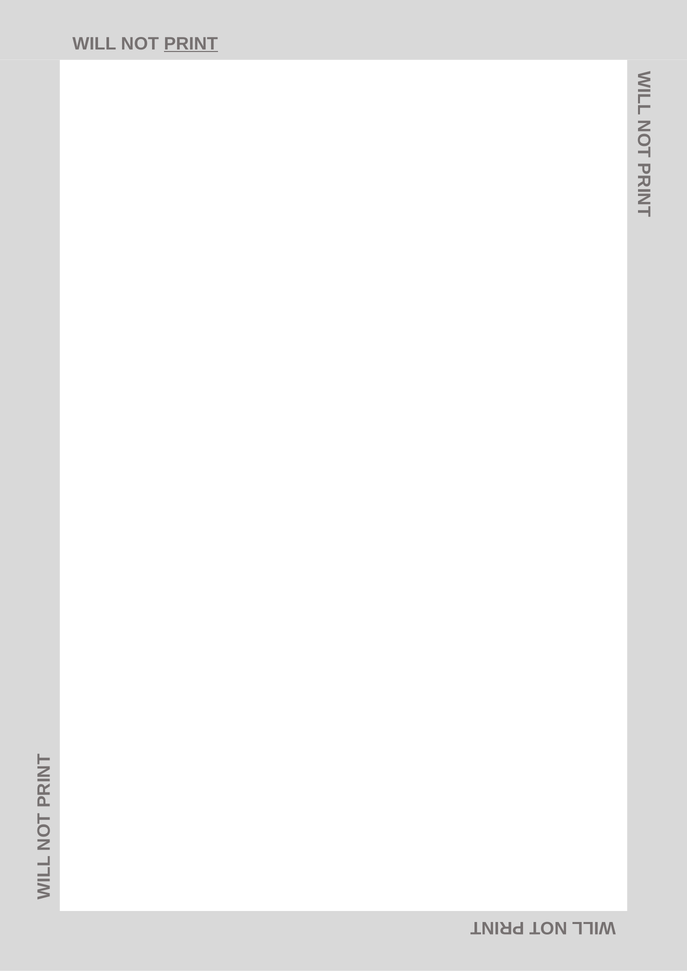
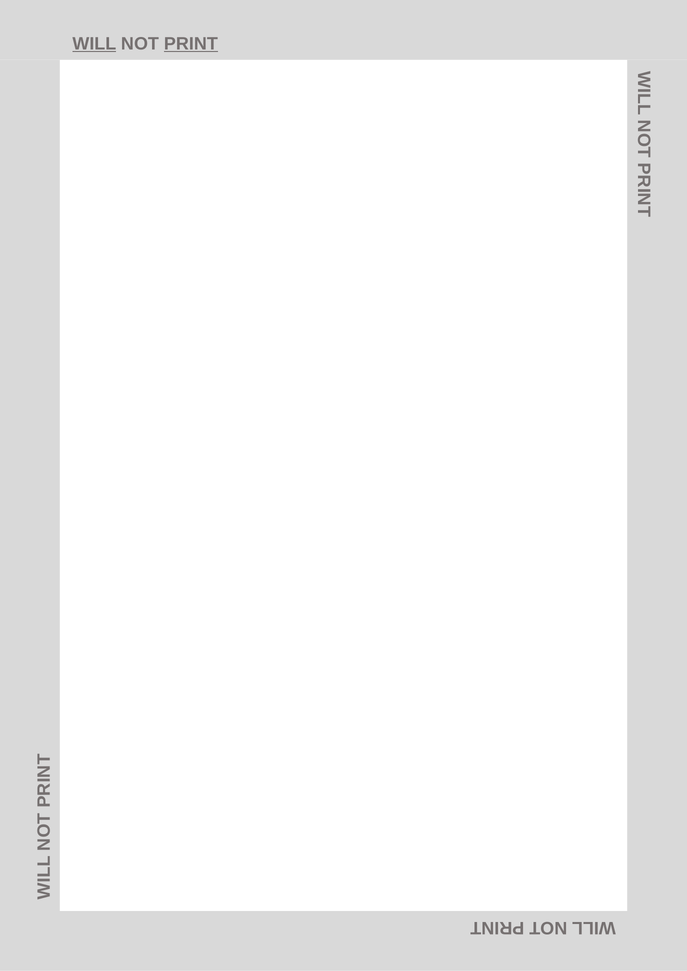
WILL underline: none -> present
